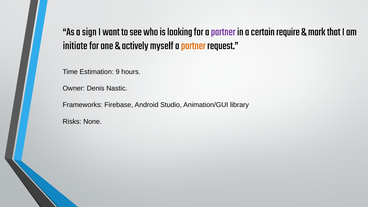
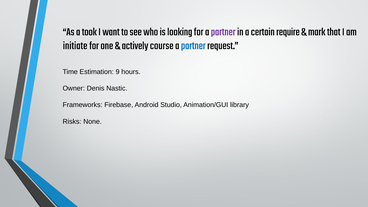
sign: sign -> took
myself: myself -> course
partner at (193, 45) colour: orange -> blue
